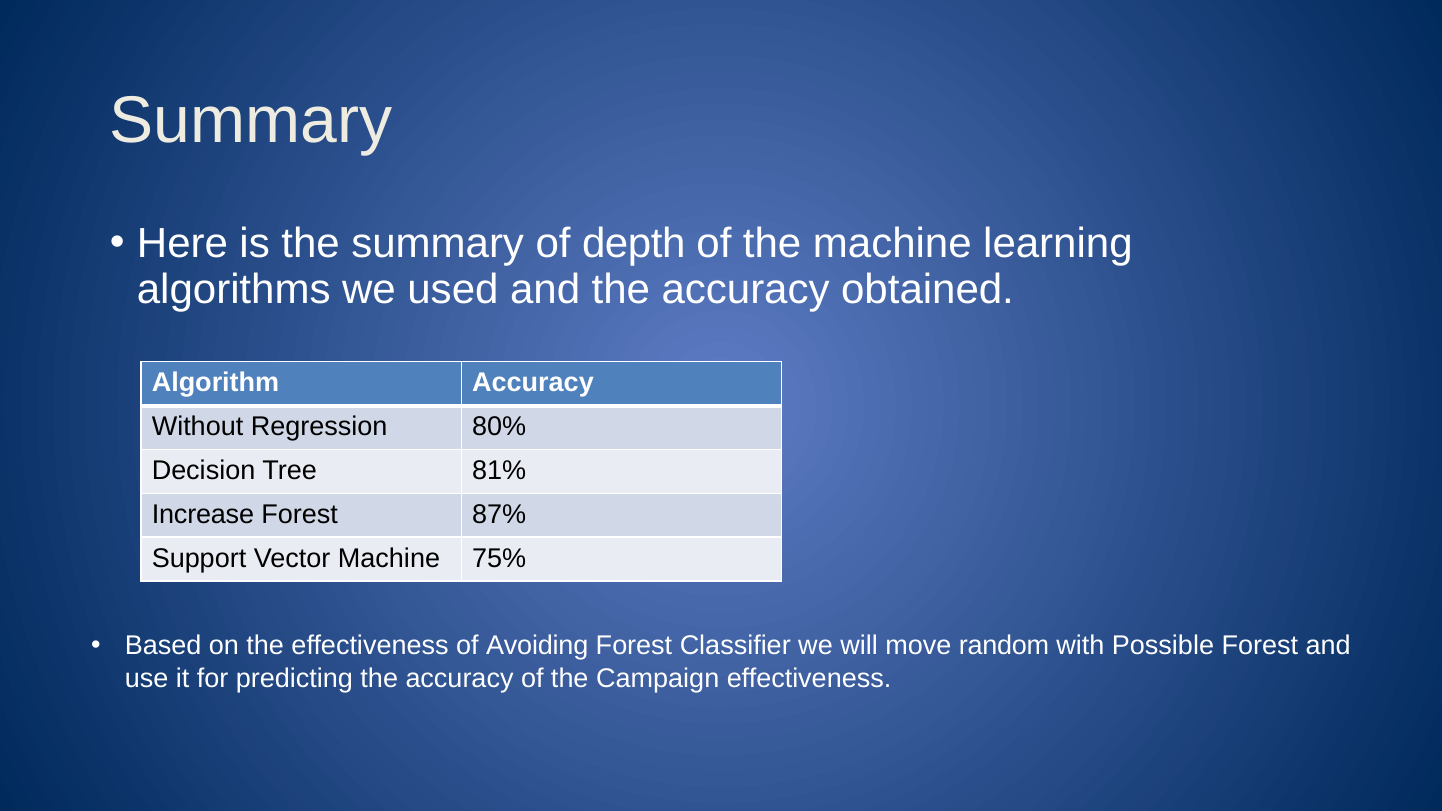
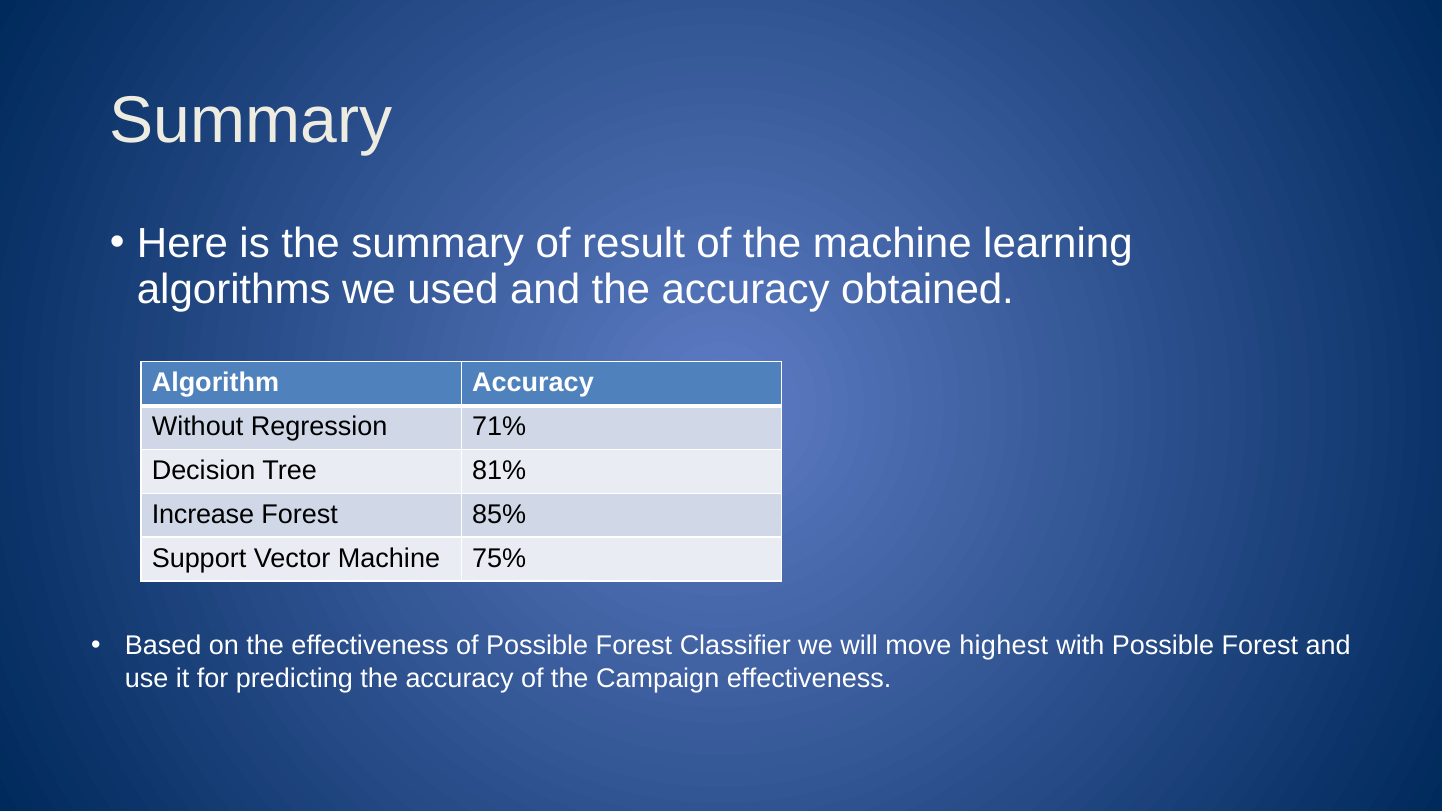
depth: depth -> result
80%: 80% -> 71%
87%: 87% -> 85%
of Avoiding: Avoiding -> Possible
random: random -> highest
